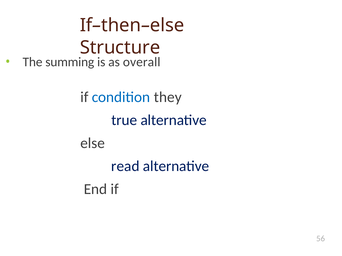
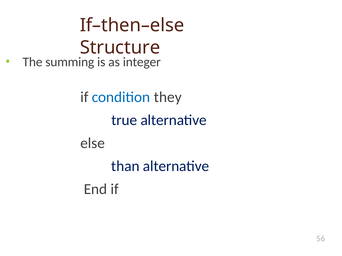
overall: overall -> integer
read: read -> than
